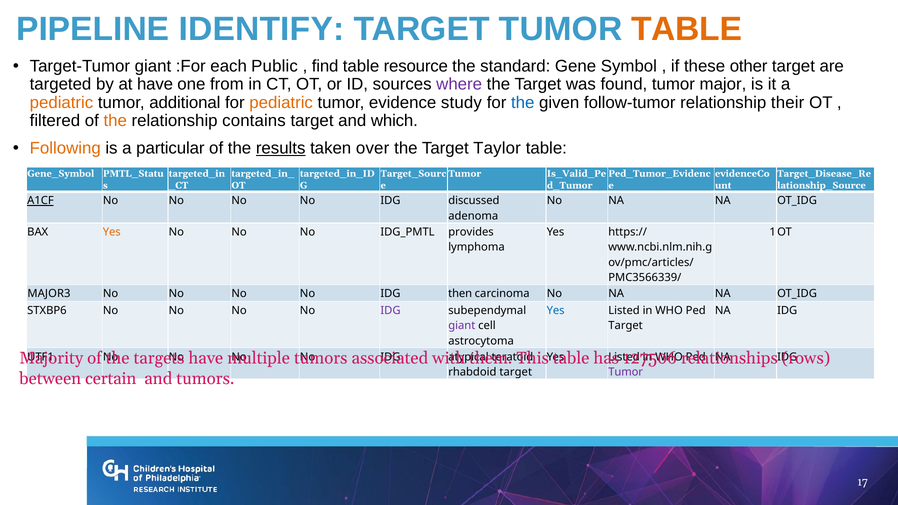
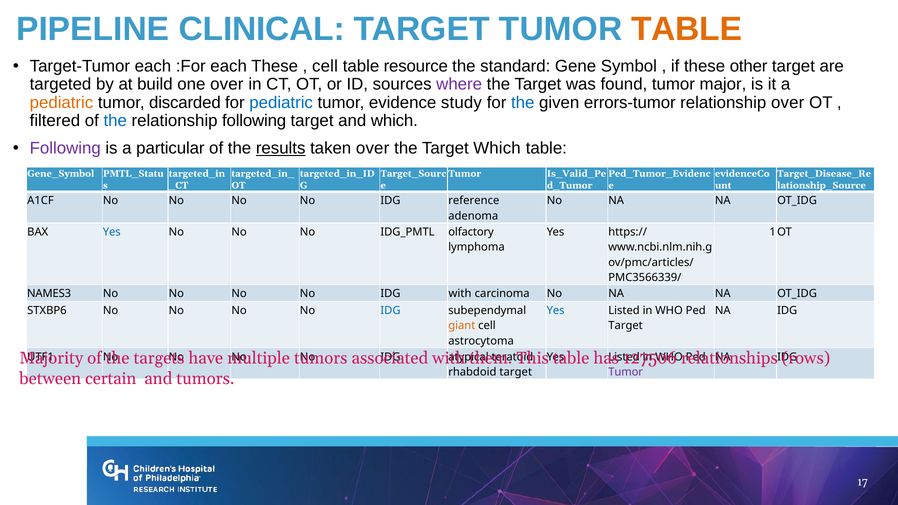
IDENTIFY: IDENTIFY -> CLINICAL
Target-Tumor giant: giant -> each
each Public: Public -> These
find at (325, 66): find -> cell
at have: have -> build
one from: from -> over
additional: additional -> discarded
pediatric at (281, 103) colour: orange -> blue
follow-tumor: follow-tumor -> errors-tumor
relationship their: their -> over
the at (115, 121) colour: orange -> blue
relationship contains: contains -> following
Following at (65, 148) colour: orange -> purple
Target Taylor: Taylor -> Which
A1CF underline: present -> none
discussed: discussed -> reference
Yes at (112, 232) colour: orange -> blue
provides: provides -> olfactory
MAJOR3: MAJOR3 -> NAMES3
IDG then: then -> with
IDG at (391, 310) colour: purple -> blue
giant at (462, 326) colour: purple -> orange
